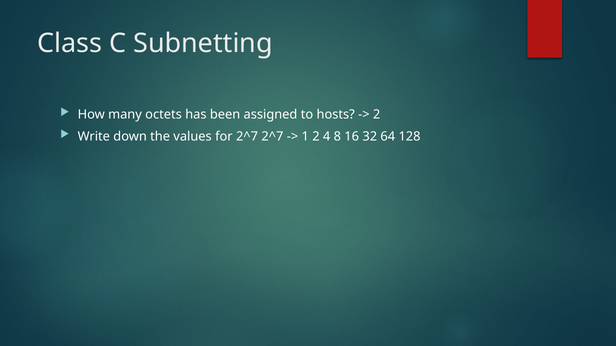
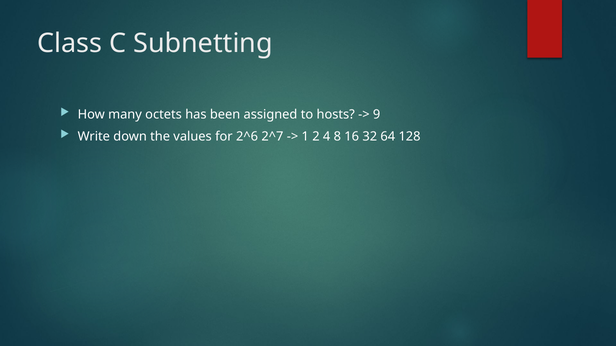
2 at (377, 115): 2 -> 9
for 2^7: 2^7 -> 2^6
